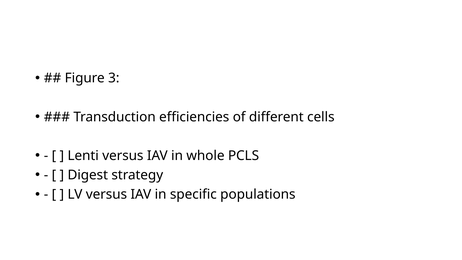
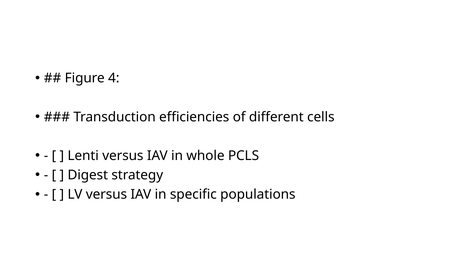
3: 3 -> 4
